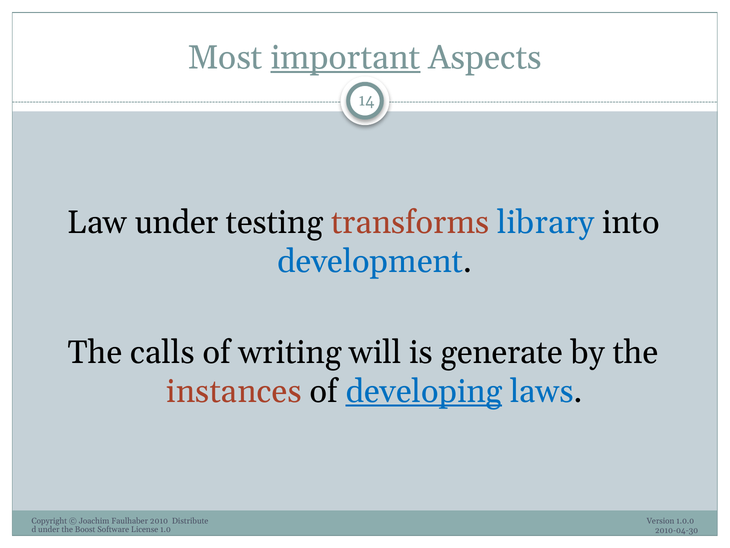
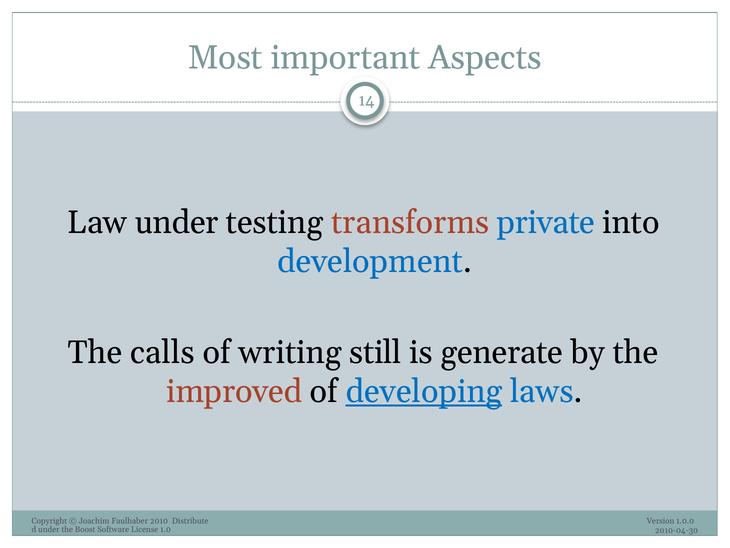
important underline: present -> none
library: library -> private
will: will -> still
instances: instances -> improved
